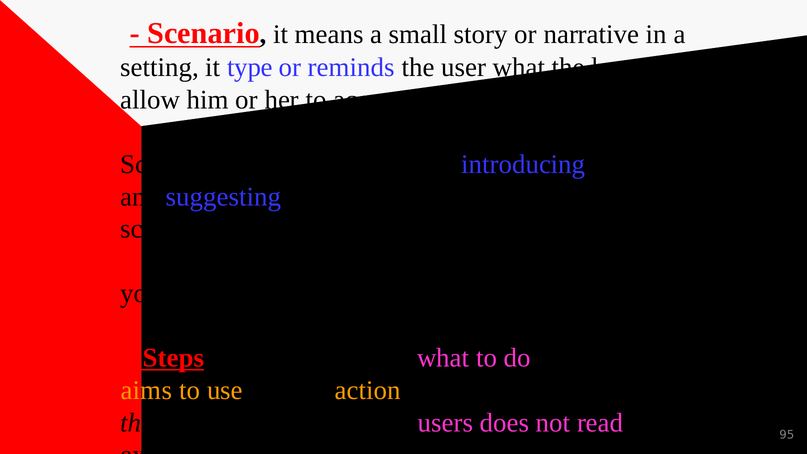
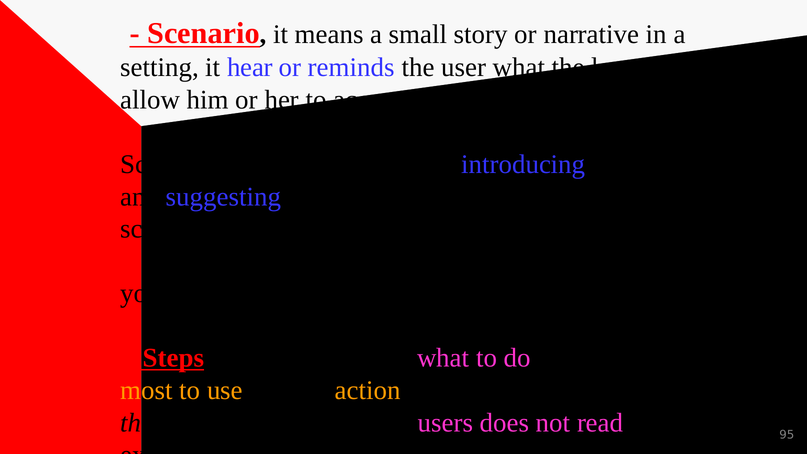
type: type -> hear
aims: aims -> most
